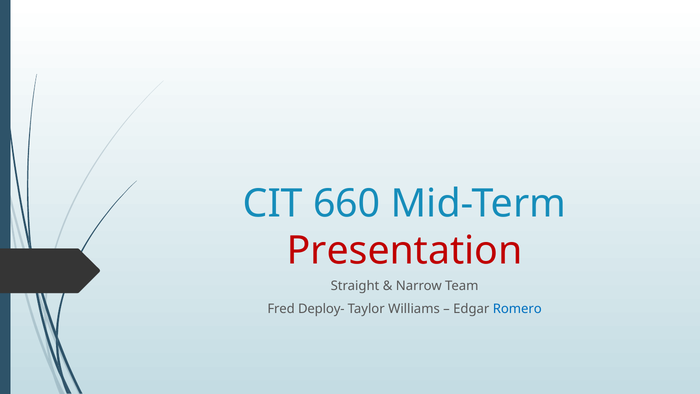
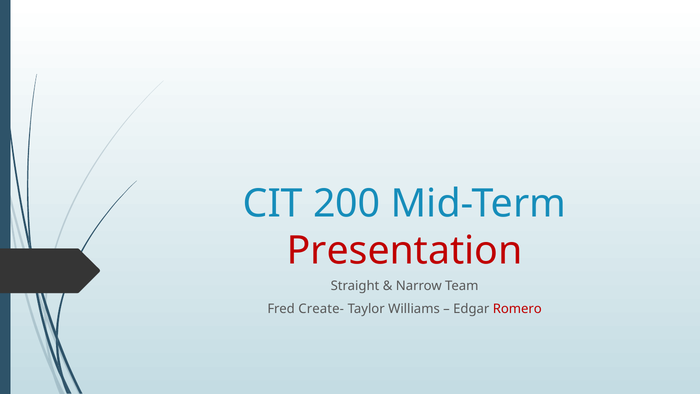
660: 660 -> 200
Deploy-: Deploy- -> Create-
Romero colour: blue -> red
